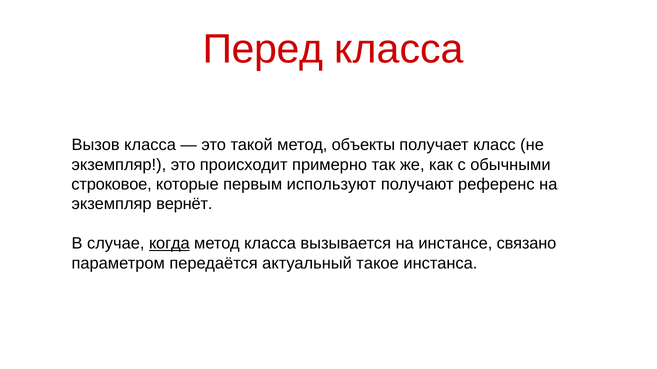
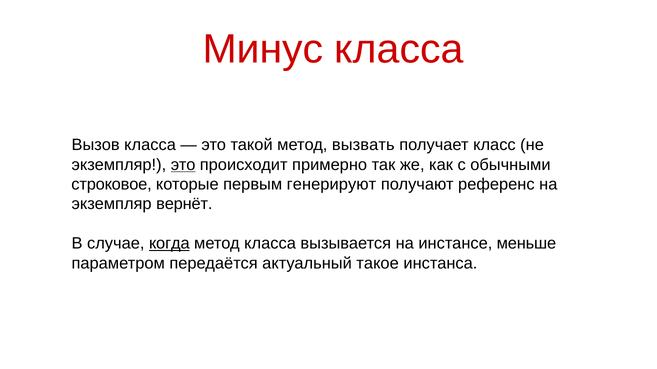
Перед: Перед -> Минус
объекты: объекты -> вызвать
это at (183, 165) underline: none -> present
используют: используют -> генерируют
связано: связано -> меньше
